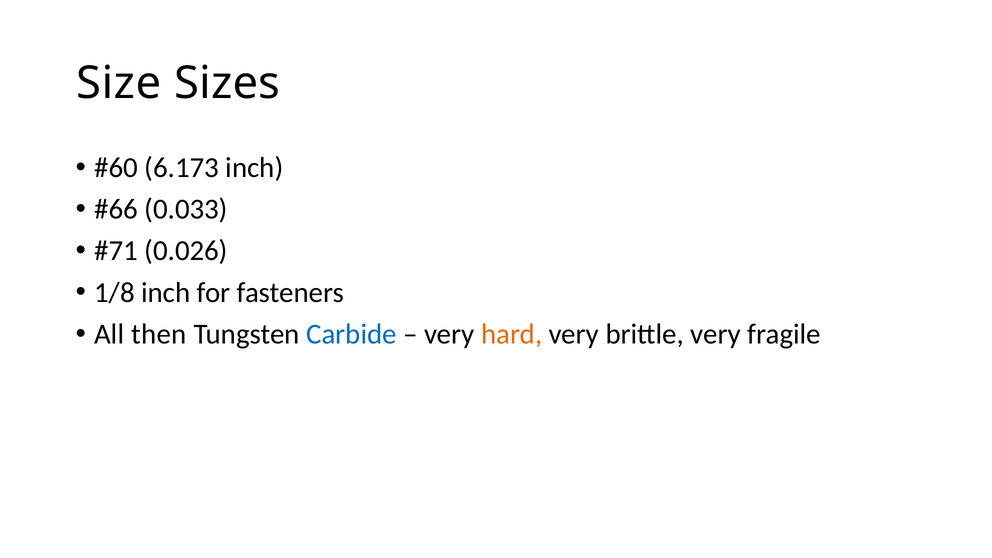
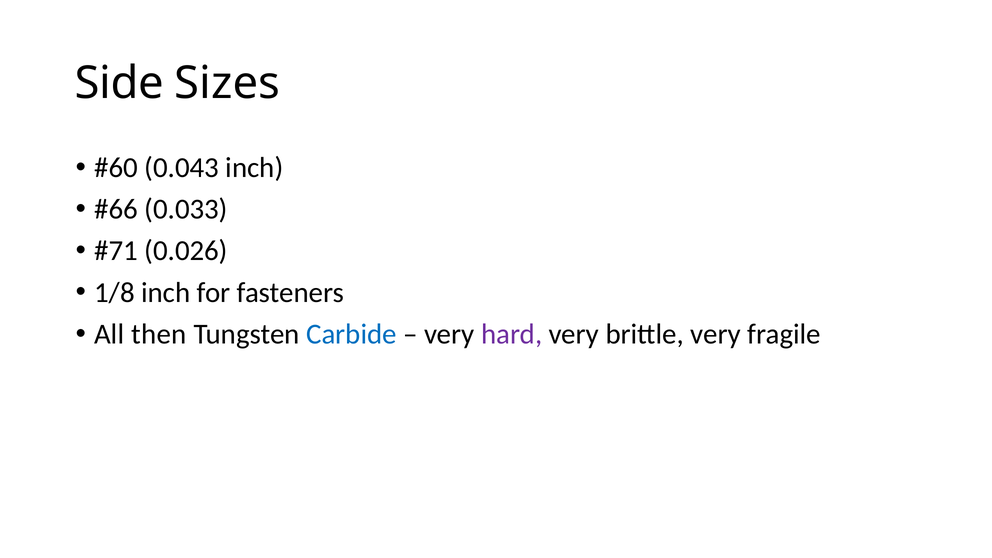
Size: Size -> Side
6.173: 6.173 -> 0.043
hard colour: orange -> purple
